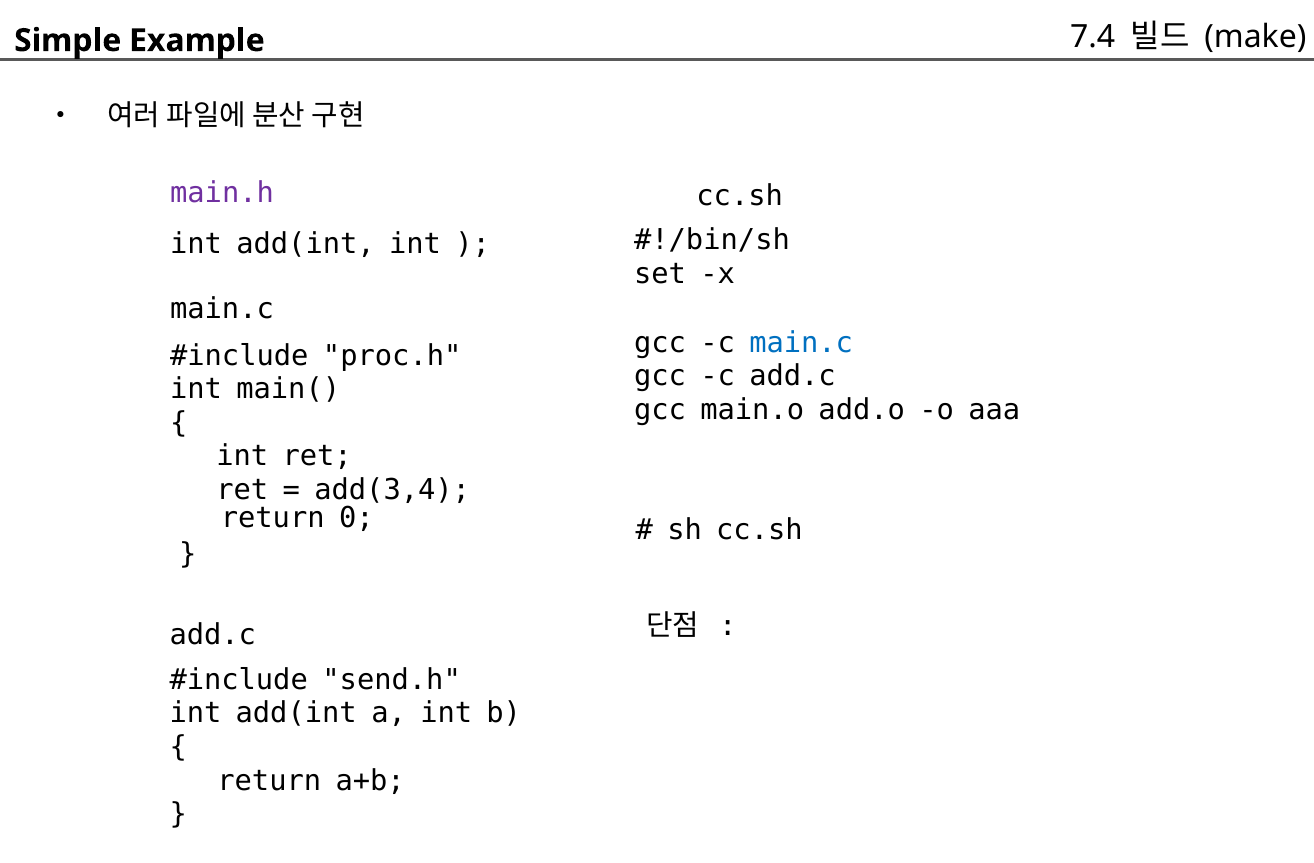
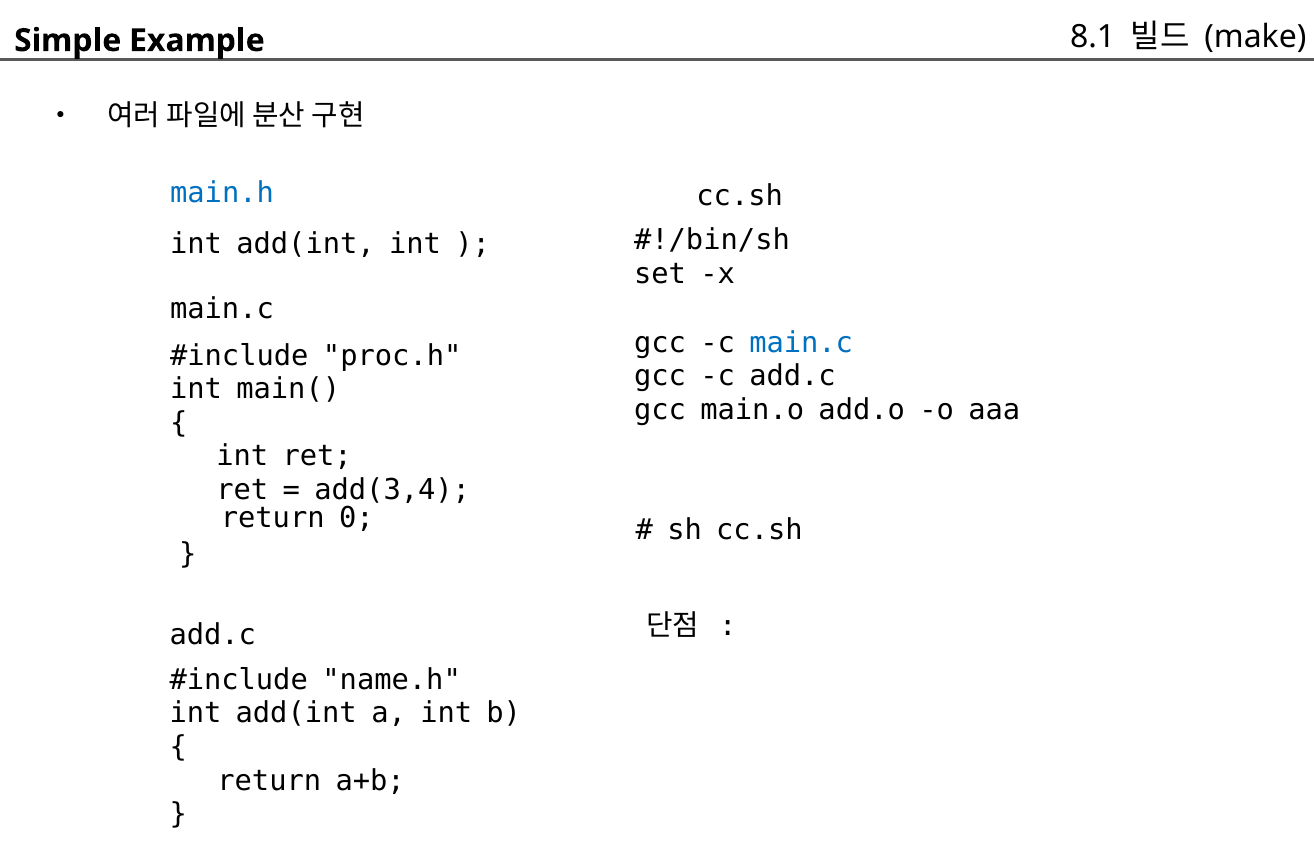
7.4: 7.4 -> 8.1
main.h colour: purple -> blue
send.h: send.h -> name.h
